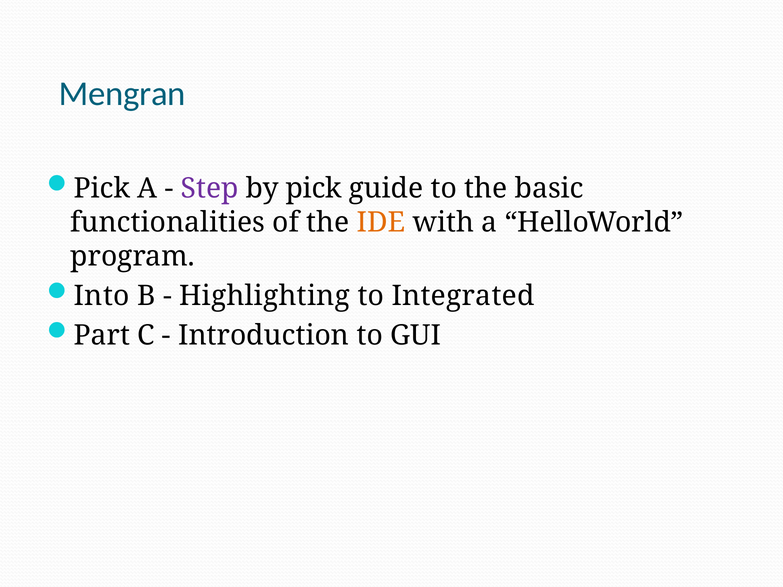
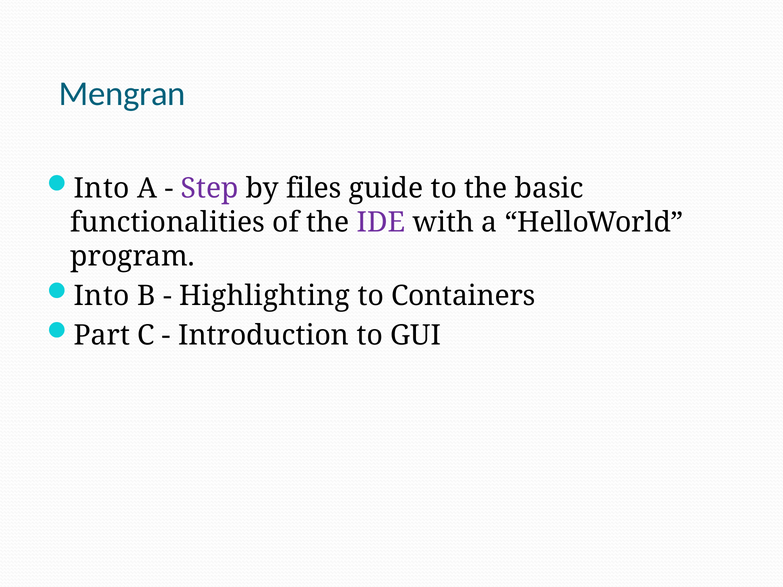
Pick at (102, 189): Pick -> Into
by pick: pick -> files
IDE colour: orange -> purple
Integrated: Integrated -> Containers
